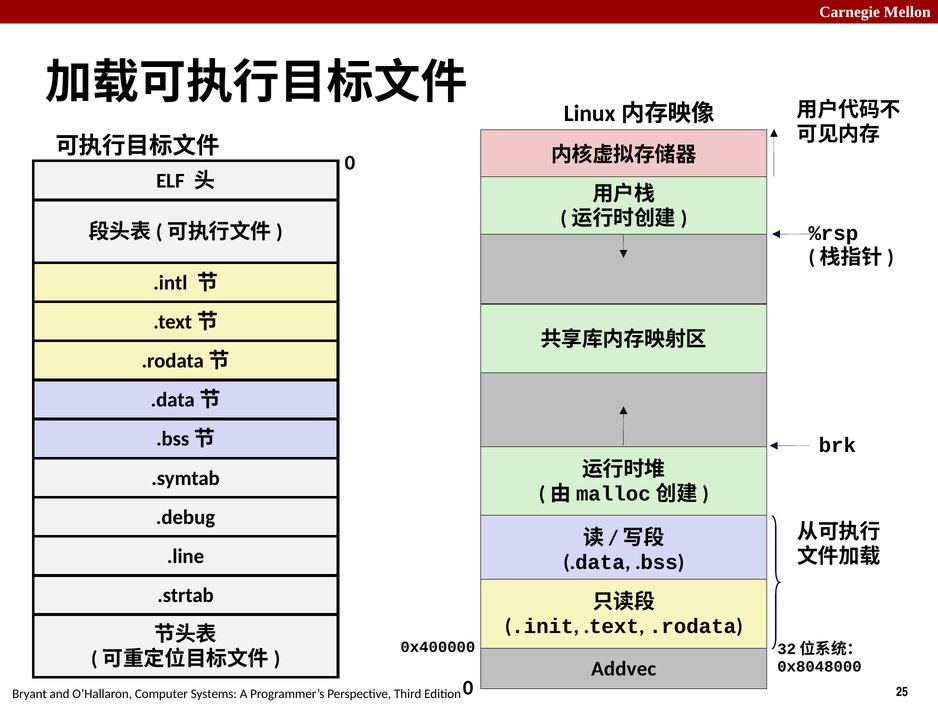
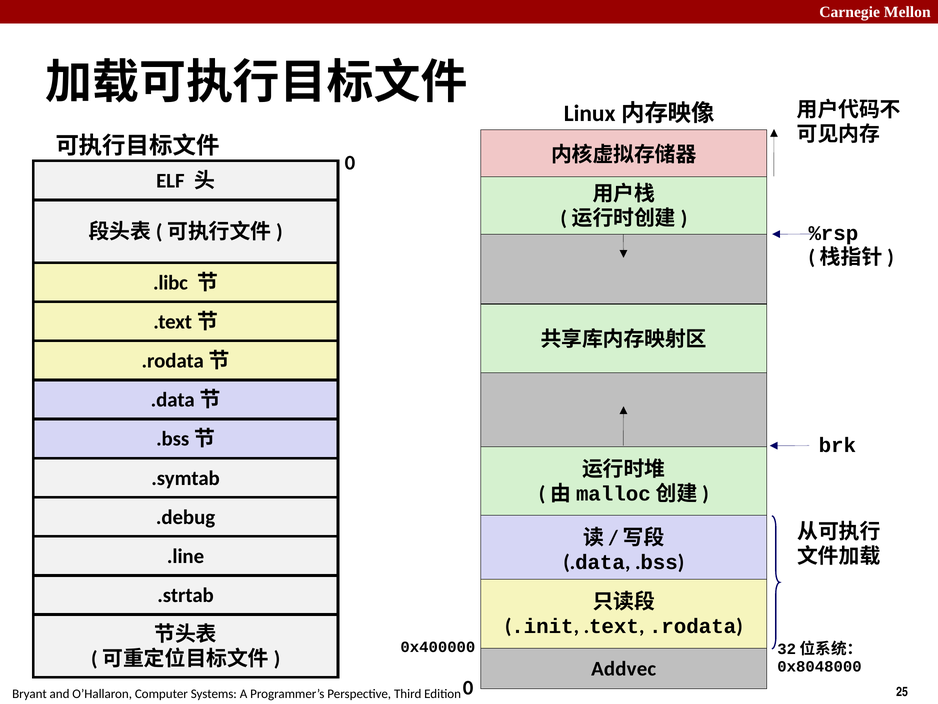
.intl: .intl -> .libc
